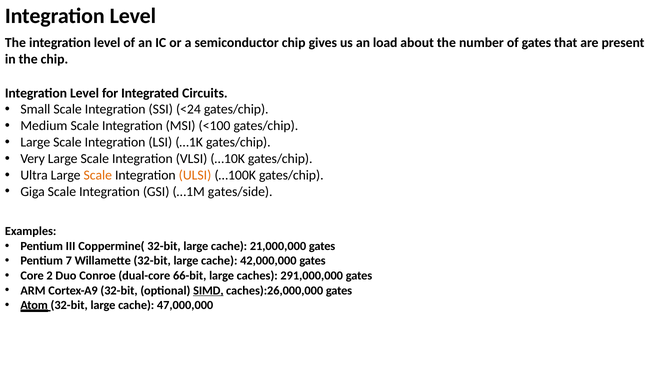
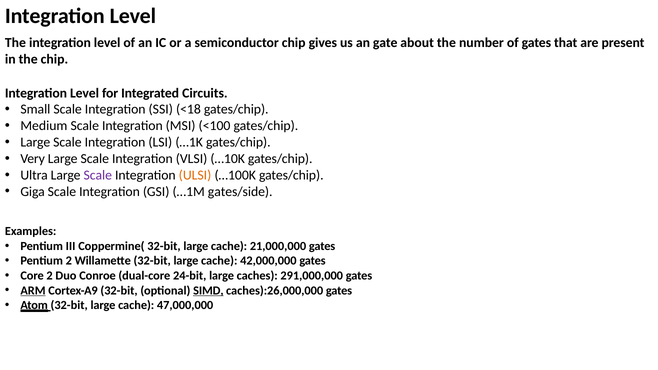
load: load -> gate
<24: <24 -> <18
Scale at (98, 175) colour: orange -> purple
Pentium 7: 7 -> 2
66-bit: 66-bit -> 24-bit
ARM underline: none -> present
